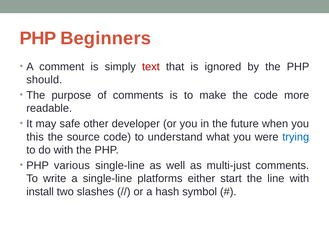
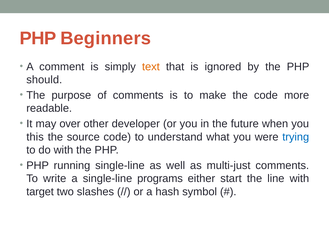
text colour: red -> orange
safe: safe -> over
various: various -> running
platforms: platforms -> programs
install: install -> target
